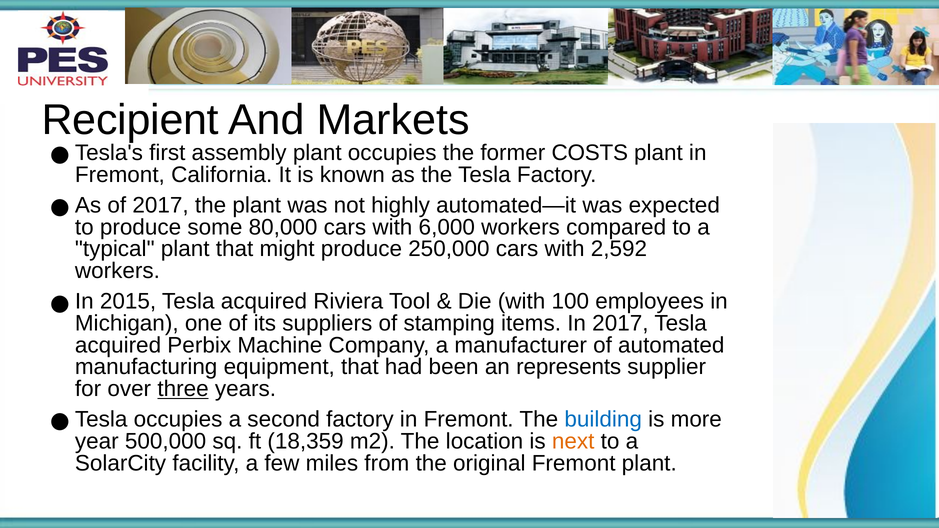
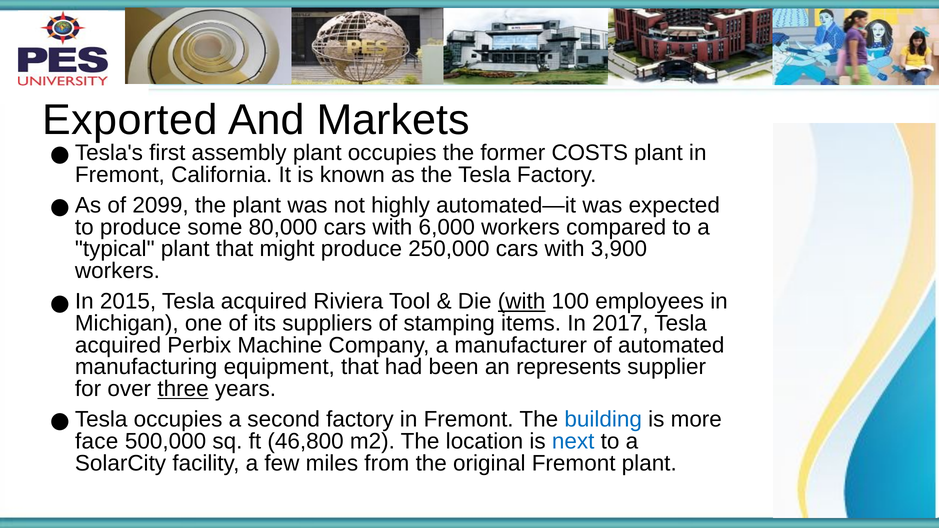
Recipient: Recipient -> Exported
of 2017: 2017 -> 2099
2,592: 2,592 -> 3,900
with at (522, 302) underline: none -> present
year: year -> face
18,359: 18,359 -> 46,800
next colour: orange -> blue
